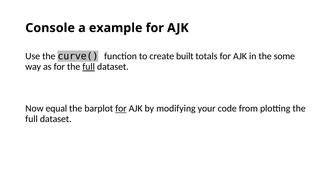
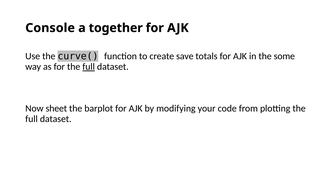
example: example -> together
built: built -> save
equal: equal -> sheet
for at (121, 108) underline: present -> none
